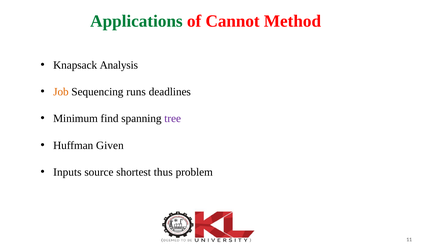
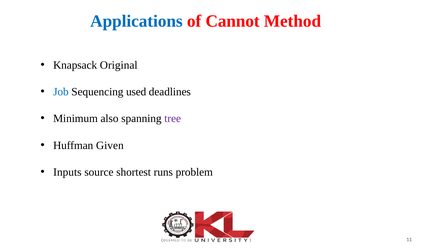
Applications colour: green -> blue
Analysis: Analysis -> Original
Job colour: orange -> blue
runs: runs -> used
find: find -> also
thus: thus -> runs
